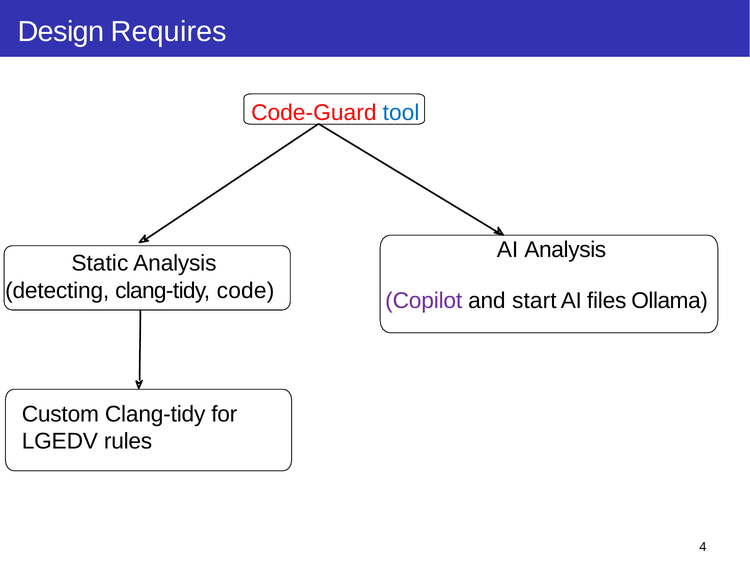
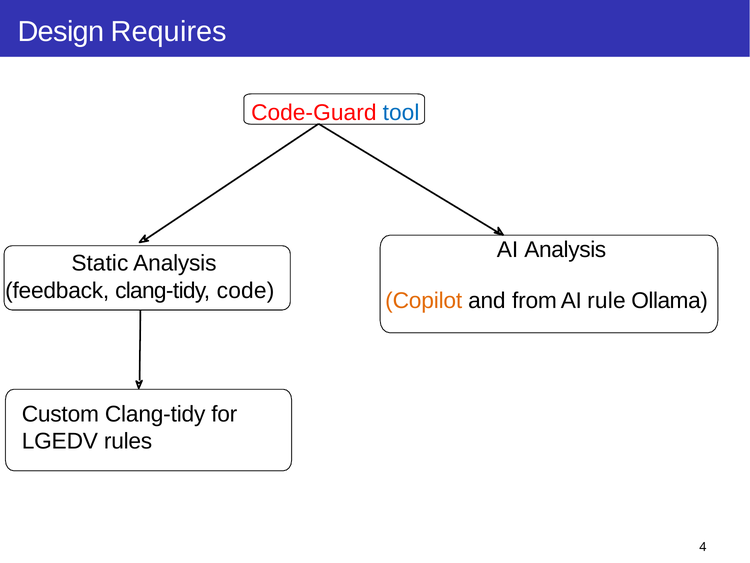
detecting: detecting -> feedback
Copilot colour: purple -> orange
start: start -> from
files: files -> rule
